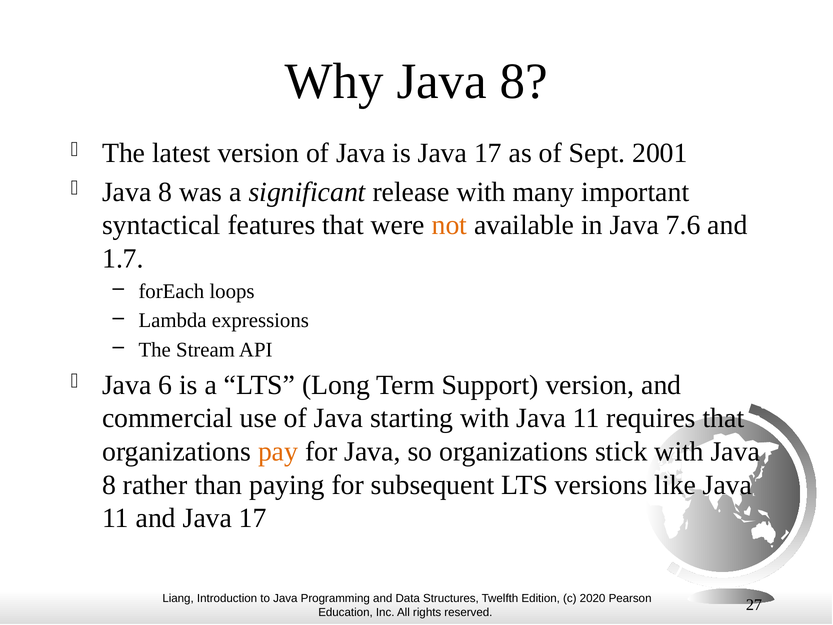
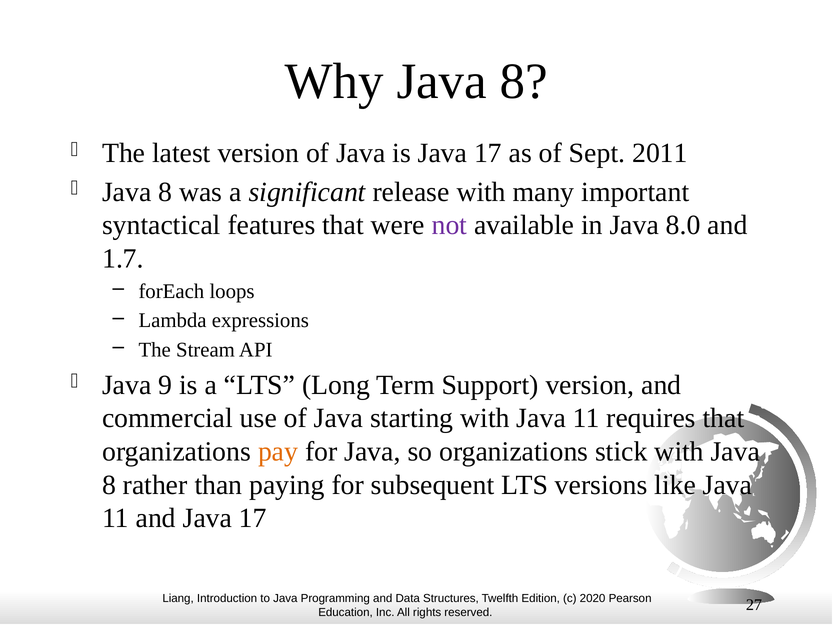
2001: 2001 -> 2011
not colour: orange -> purple
7.6: 7.6 -> 8.0
6: 6 -> 9
